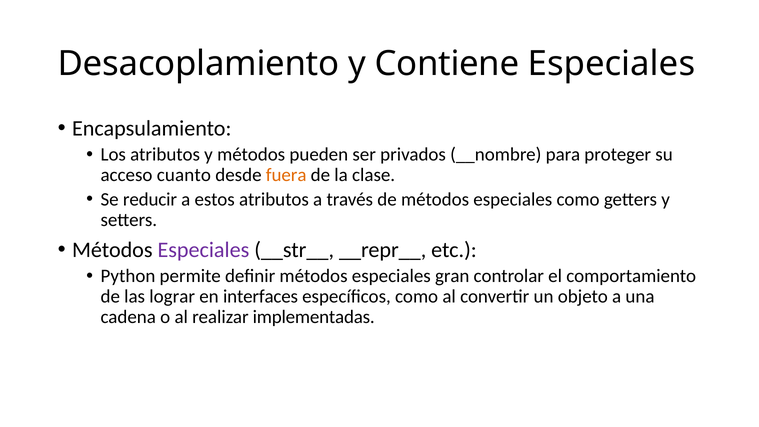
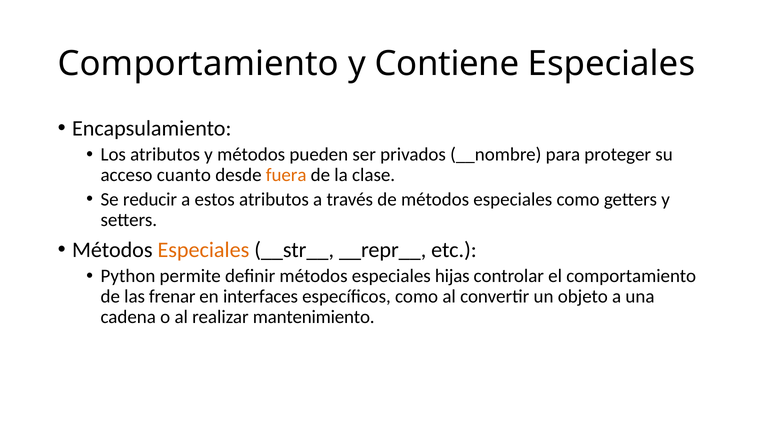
Desacoplamiento at (199, 64): Desacoplamiento -> Comportamiento
Especiales at (203, 250) colour: purple -> orange
gran: gran -> hijas
lograr: lograr -> frenar
implementadas: implementadas -> mantenimiento
